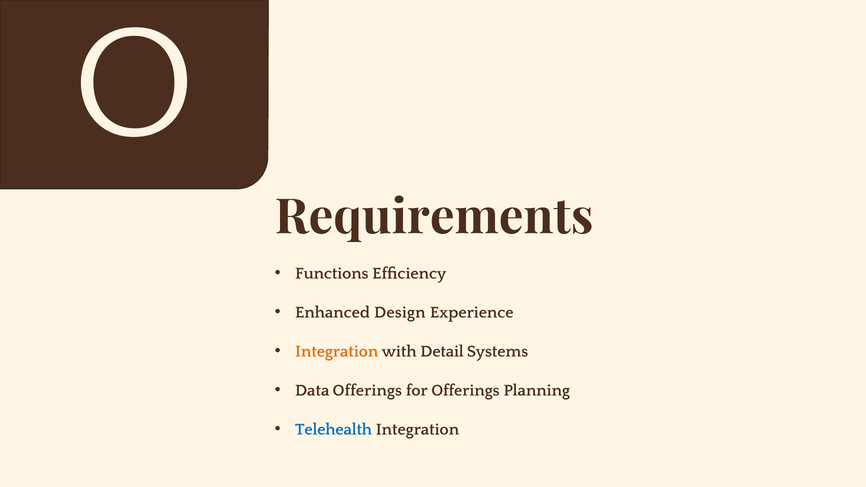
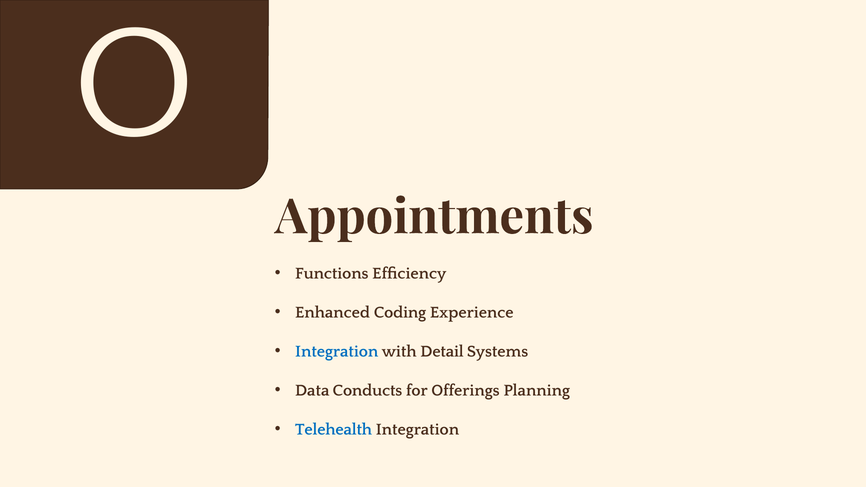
Requirements: Requirements -> Appointments
Design: Design -> Coding
Integration at (337, 351) colour: orange -> blue
Data Offerings: Offerings -> Conducts
